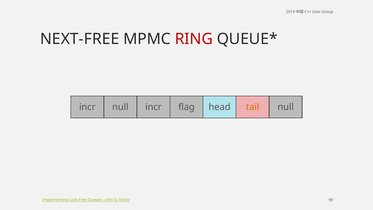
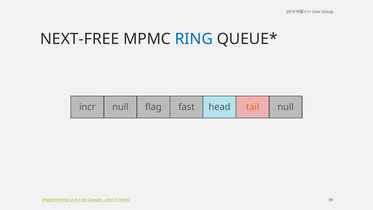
RING colour: red -> blue
incr at (153, 107): incr -> flag
flag: flag -> fast
